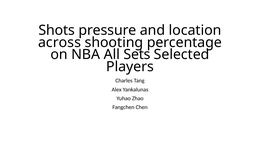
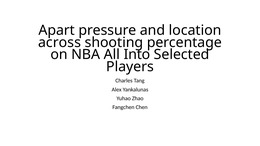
Shots: Shots -> Apart
Sets: Sets -> Into
